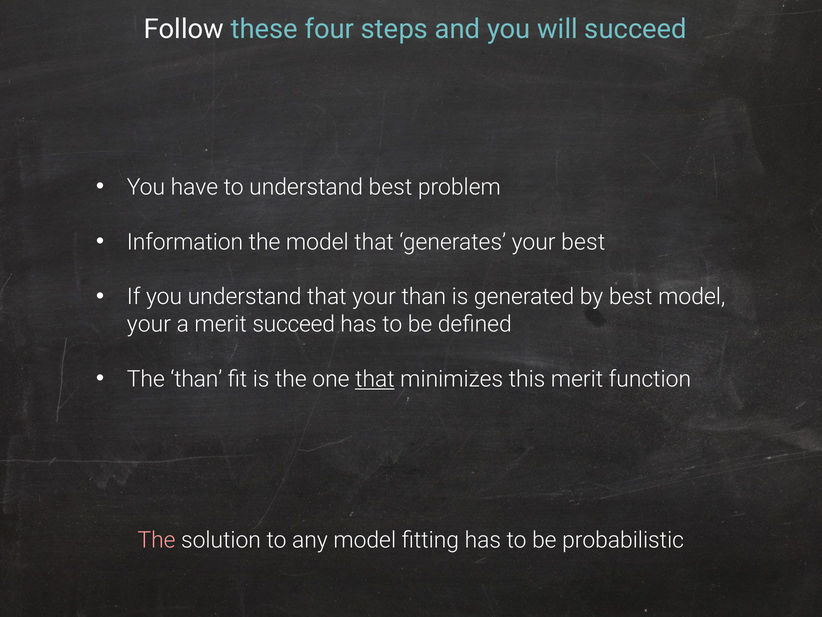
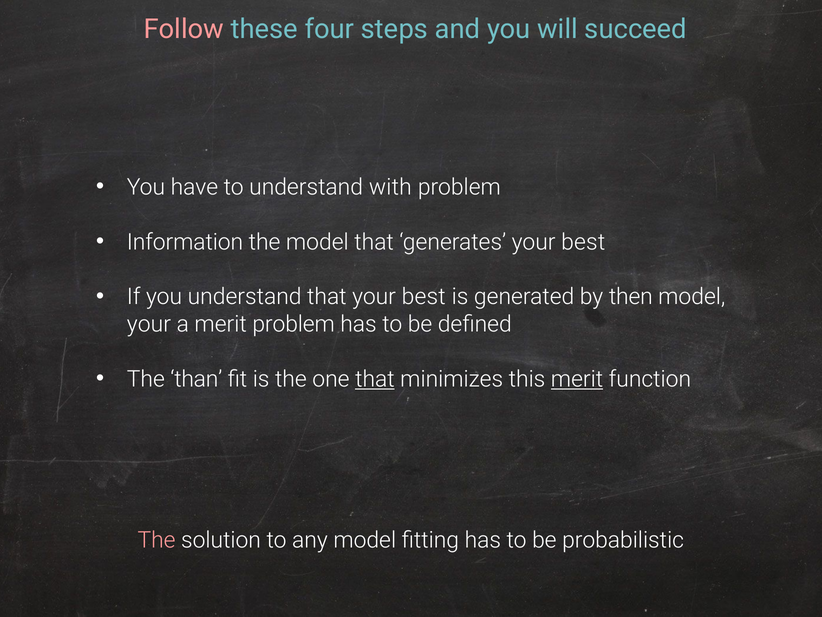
Follow colour: white -> pink
understand best: best -> with
that your than: than -> best
by best: best -> then
merit succeed: succeed -> problem
merit at (577, 379) underline: none -> present
